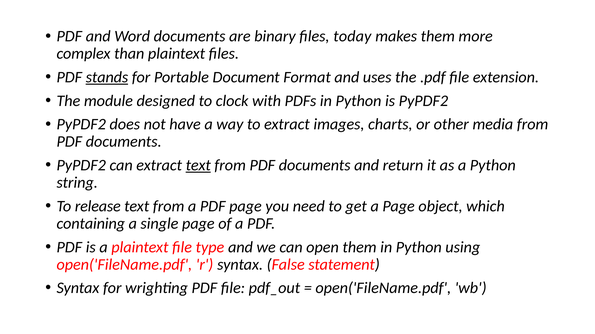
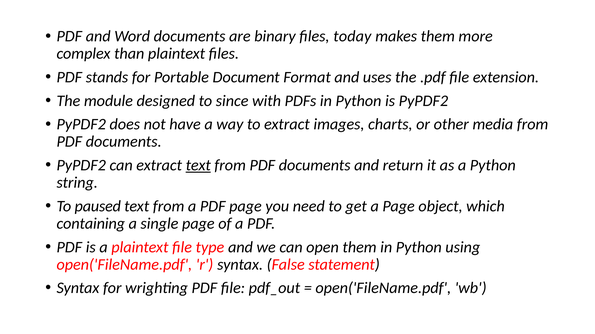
stands underline: present -> none
clock: clock -> since
release: release -> paused
